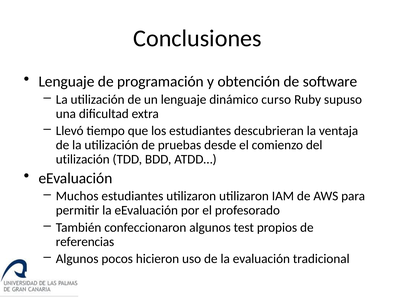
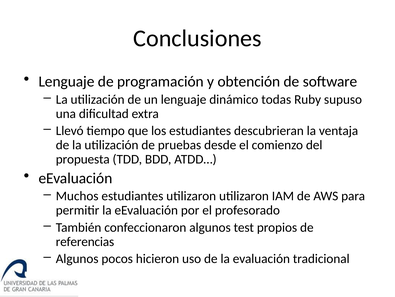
curso: curso -> todas
utilización at (83, 159): utilización -> propuesta
